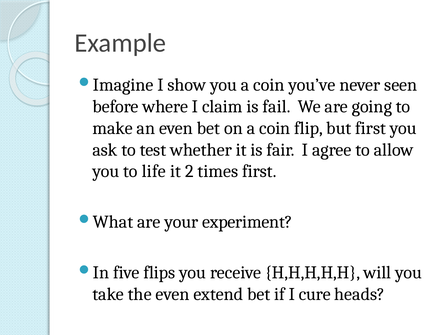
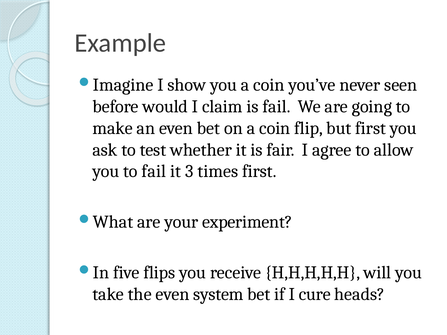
where: where -> would
to life: life -> fail
2: 2 -> 3
extend: extend -> system
